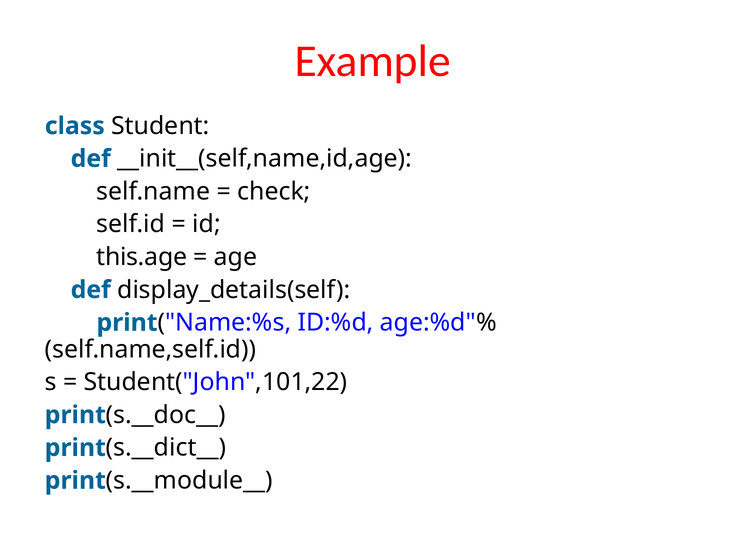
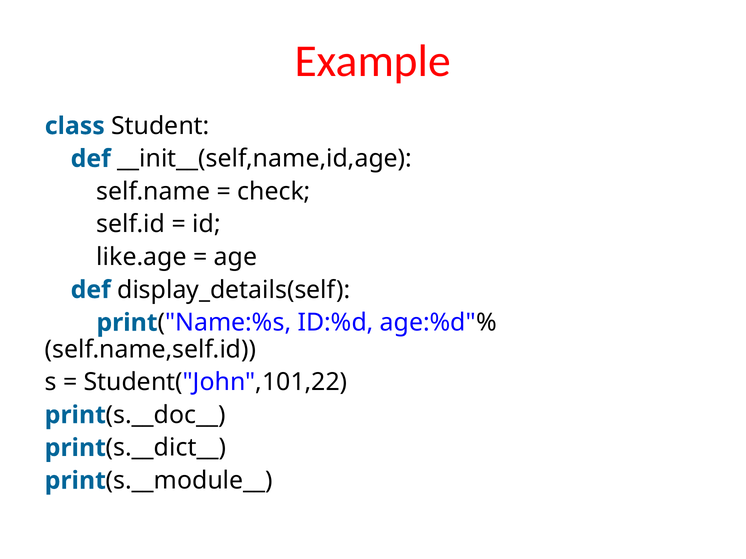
this.age: this.age -> like.age
